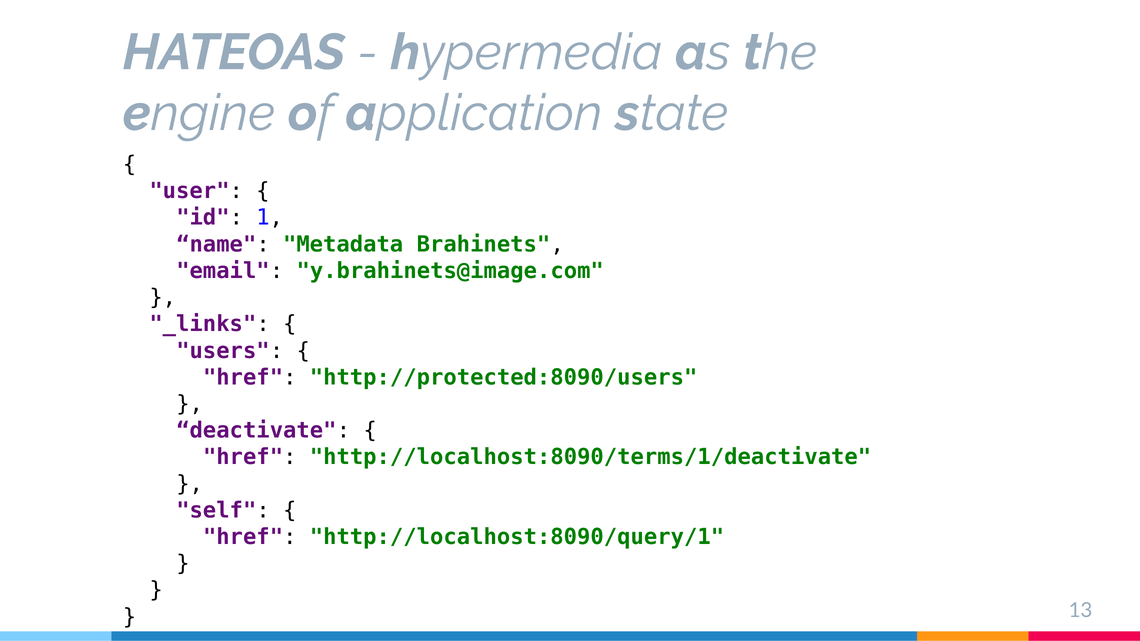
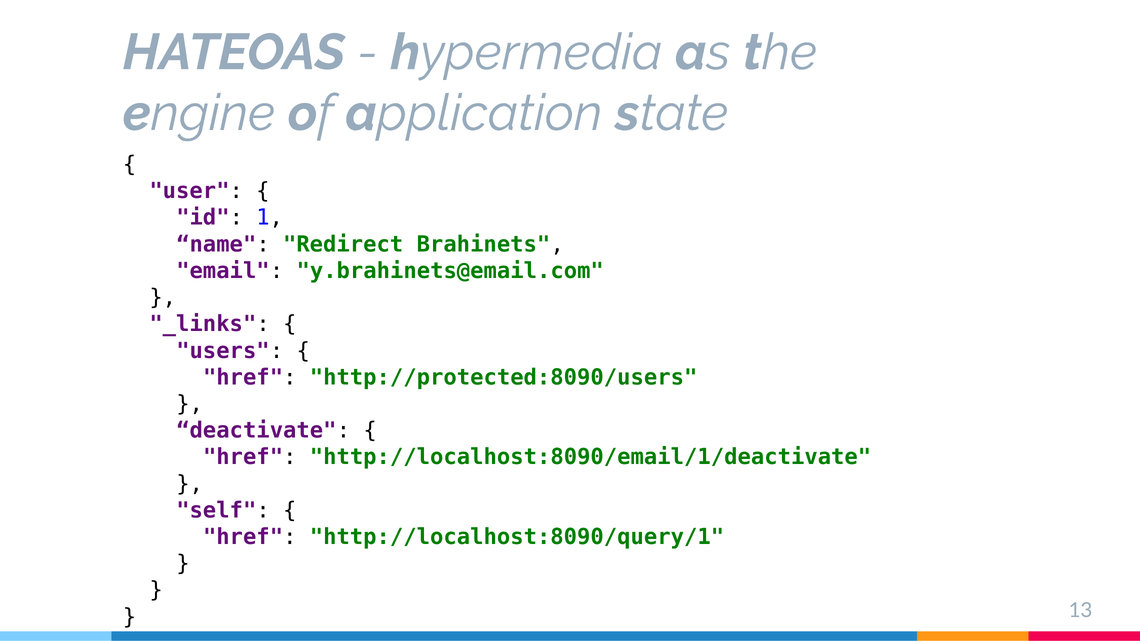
Metadata: Metadata -> Redirect
y.brahinets@image.com: y.brahinets@image.com -> y.brahinets@email.com
http://localhost:8090/terms/1/deactivate: http://localhost:8090/terms/1/deactivate -> http://localhost:8090/email/1/deactivate
